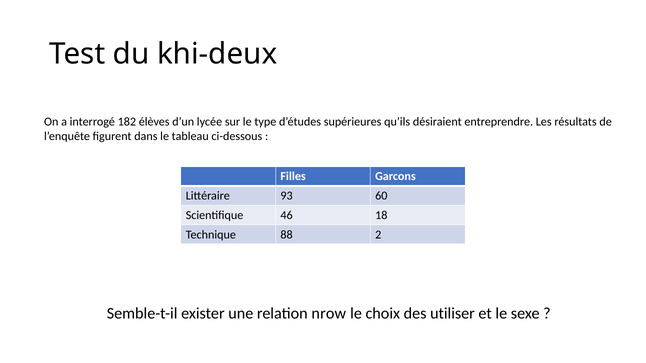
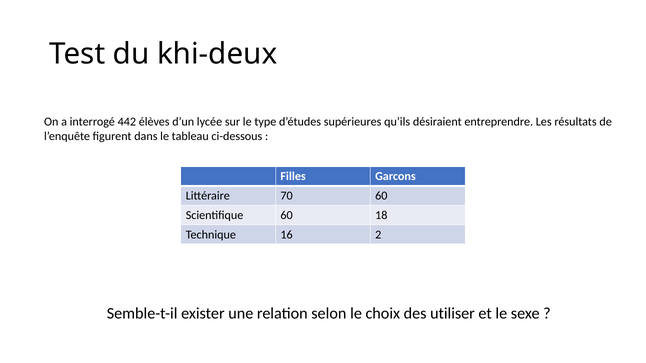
182: 182 -> 442
93: 93 -> 70
Scientifique 46: 46 -> 60
88: 88 -> 16
nrow: nrow -> selon
